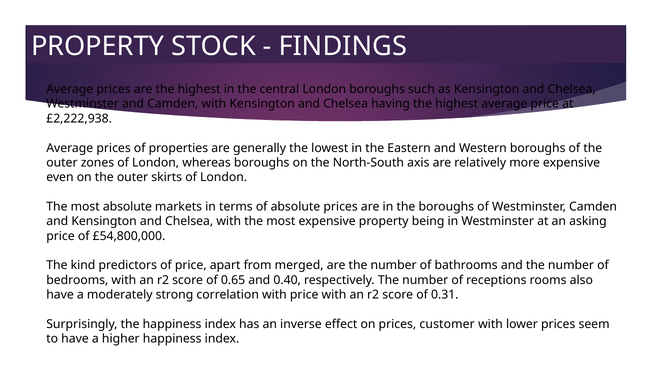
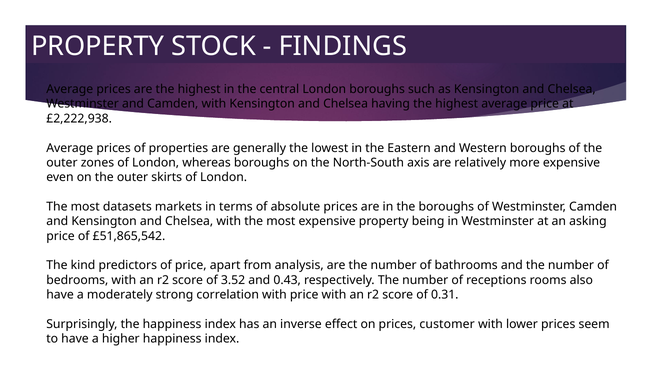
most absolute: absolute -> datasets
£54,800,000: £54,800,000 -> £51,865,542
merged: merged -> analysis
0.65: 0.65 -> 3.52
0.40: 0.40 -> 0.43
